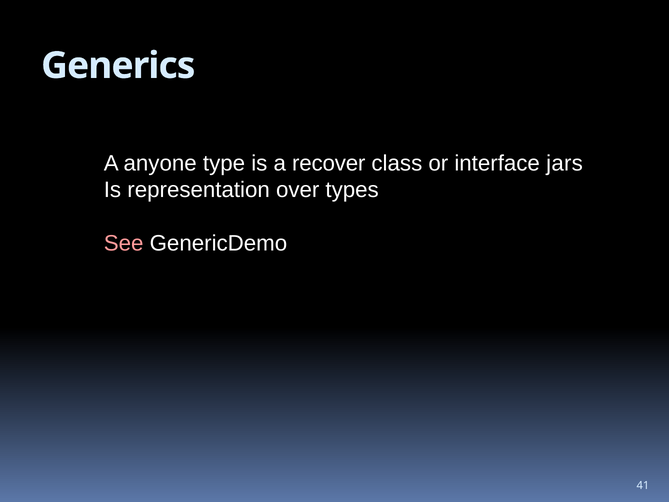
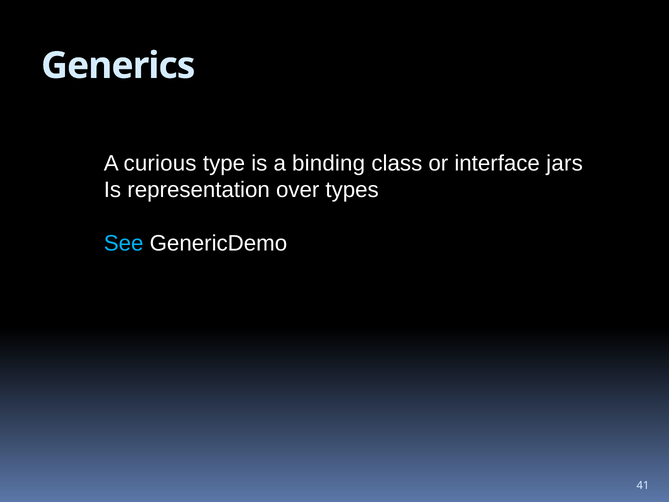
anyone: anyone -> curious
recover: recover -> binding
See colour: pink -> light blue
